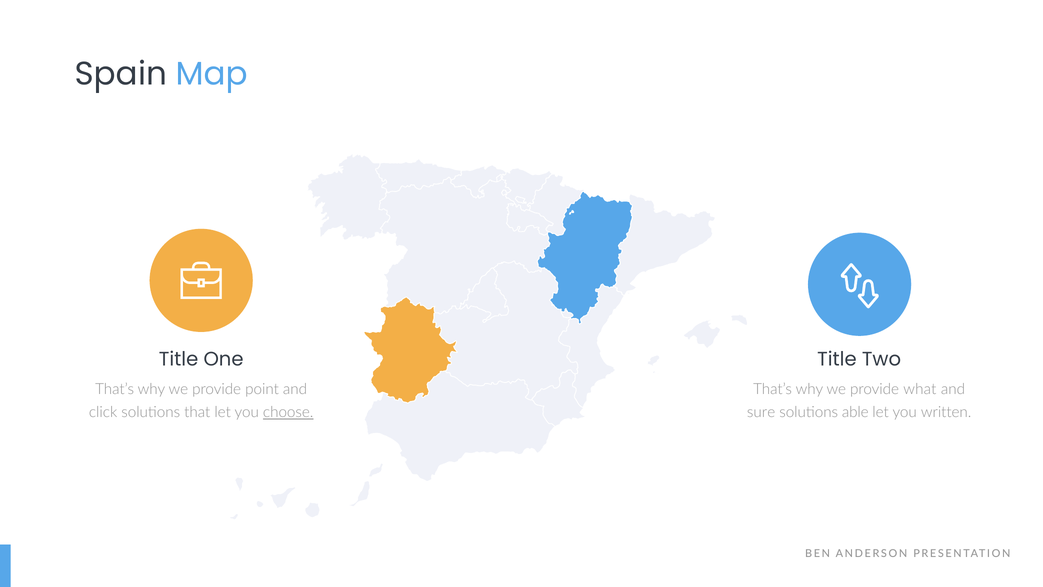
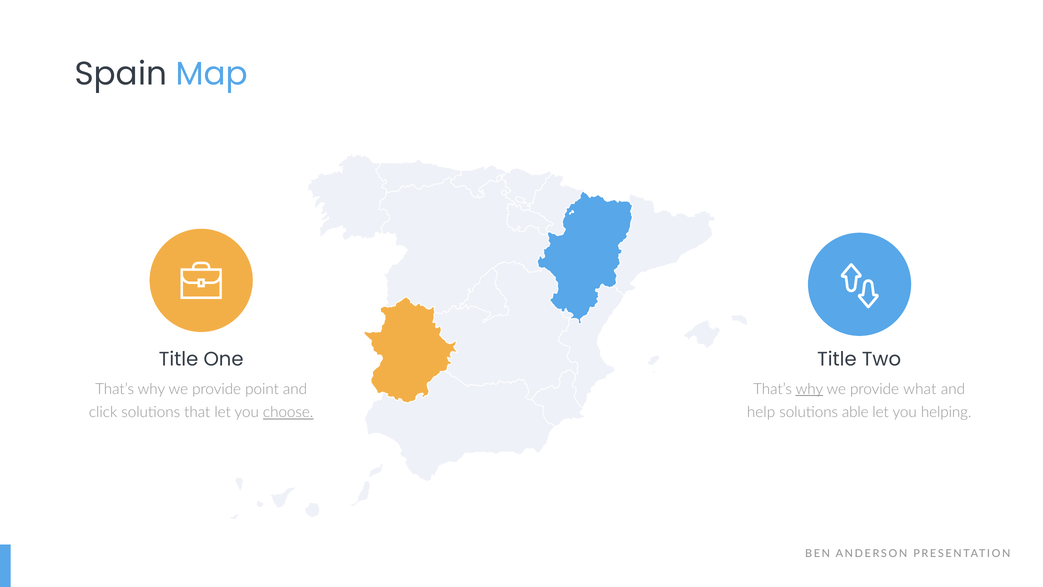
why at (809, 389) underline: none -> present
sure: sure -> help
written: written -> helping
